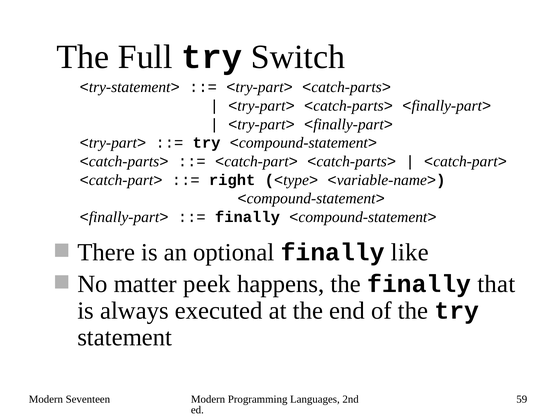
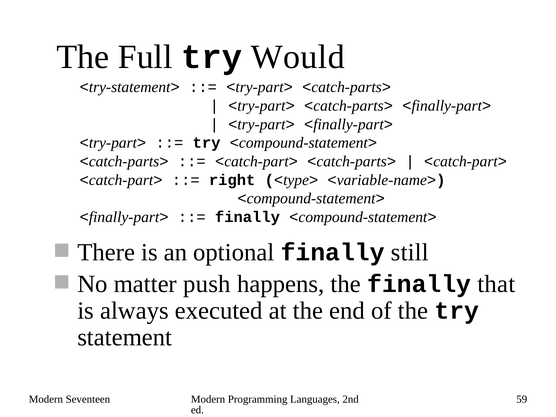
Switch: Switch -> Would
like: like -> still
peek: peek -> push
